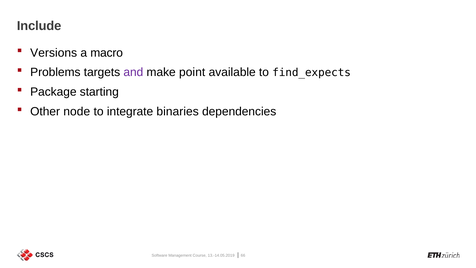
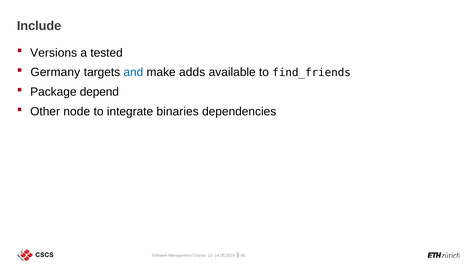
macro: macro -> tested
Problems: Problems -> Germany
and colour: purple -> blue
point: point -> adds
find_expects: find_expects -> find_friends
starting: starting -> depend
